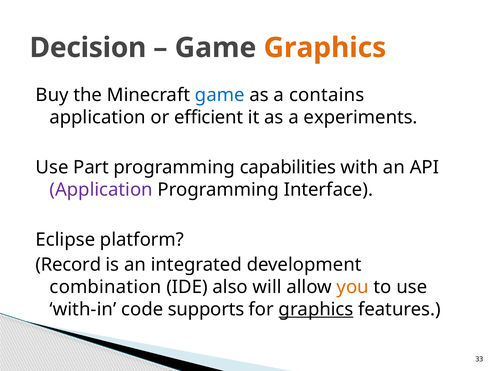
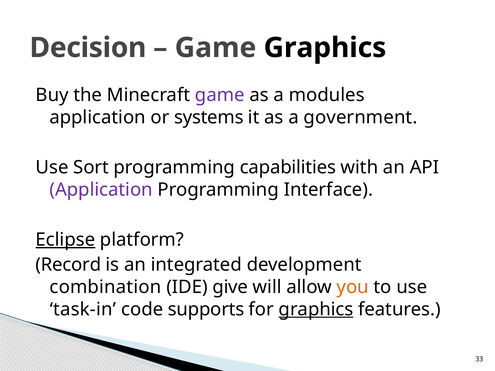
Graphics at (325, 48) colour: orange -> black
game at (220, 95) colour: blue -> purple
contains: contains -> modules
efficient: efficient -> systems
experiments: experiments -> government
Part: Part -> Sort
Eclipse underline: none -> present
also: also -> give
with-in: with-in -> task-in
